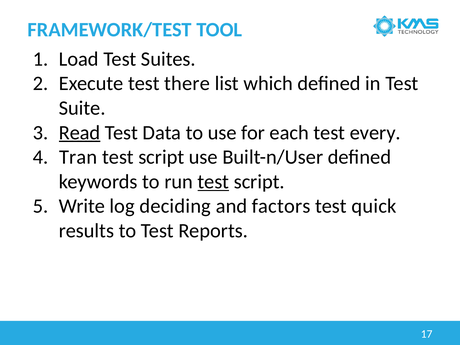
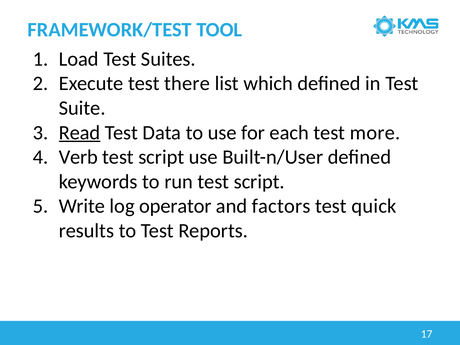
every: every -> more
Tran: Tran -> Verb
test at (213, 182) underline: present -> none
deciding: deciding -> operator
